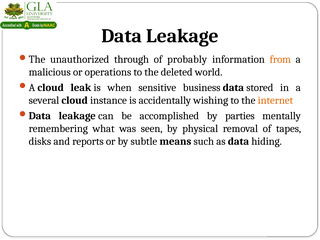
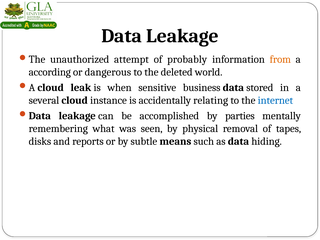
through: through -> attempt
malicious: malicious -> according
operations: operations -> dangerous
wishing: wishing -> relating
internet colour: orange -> blue
